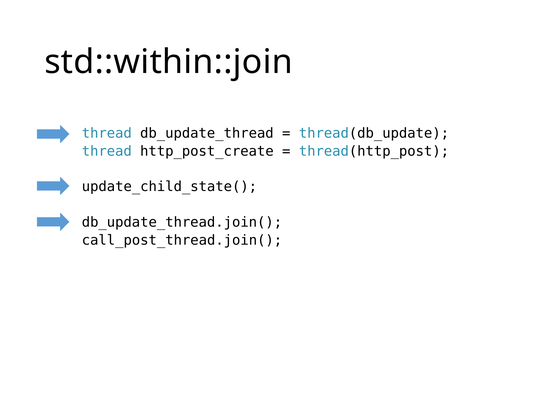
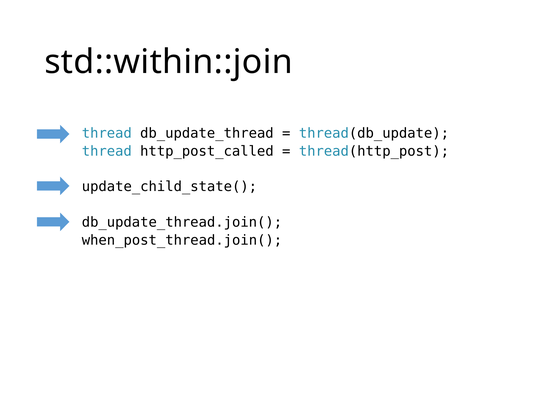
http_post_create: http_post_create -> http_post_called
call_post_thread.join(: call_post_thread.join( -> when_post_thread.join(
